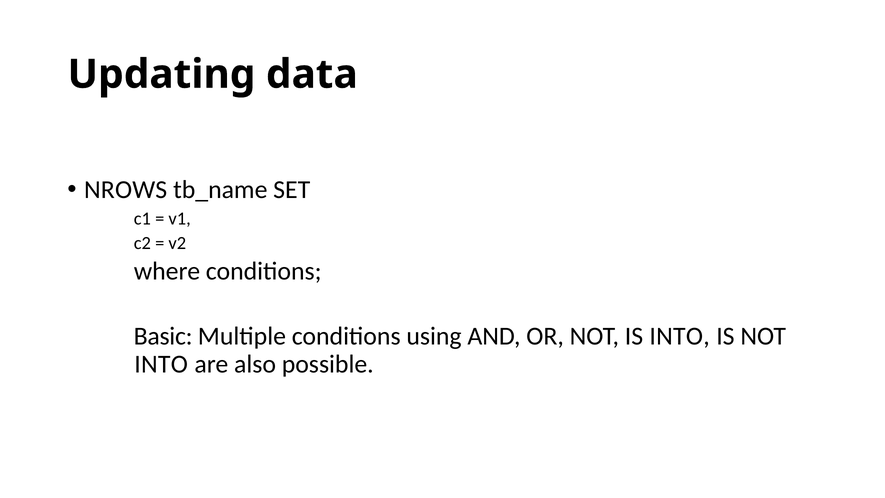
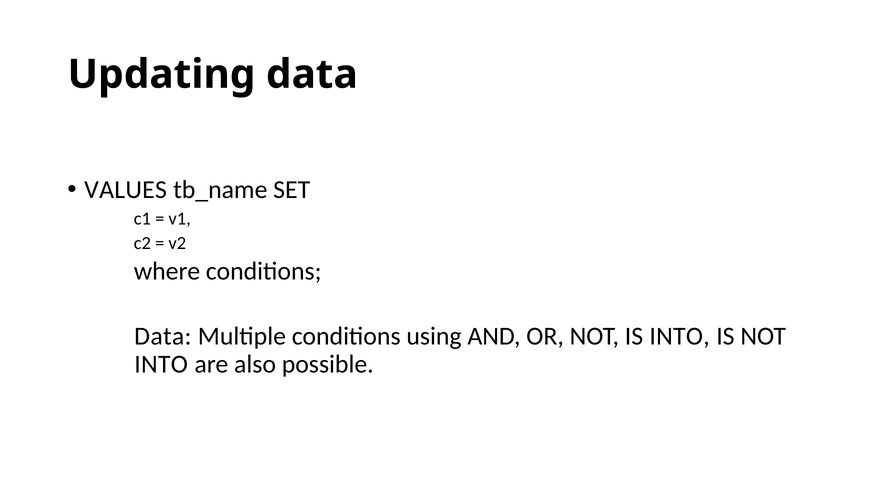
NROWS: NROWS -> VALUES
Basic at (163, 336): Basic -> Data
